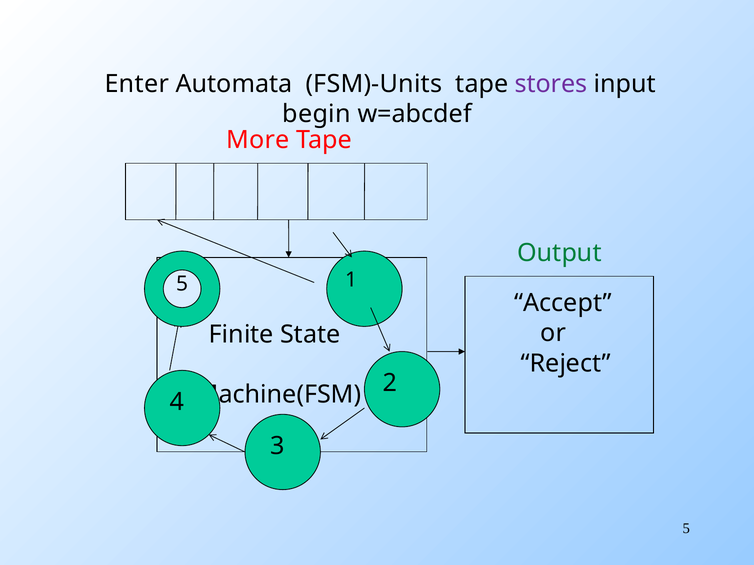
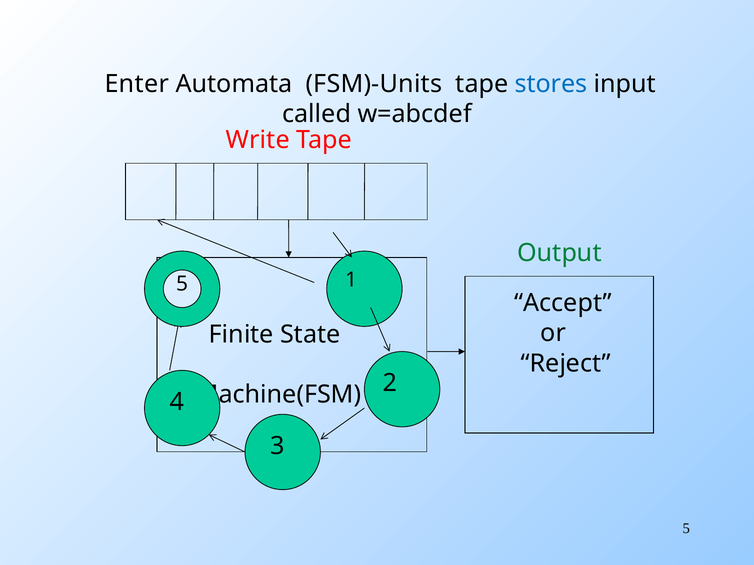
stores colour: purple -> blue
begin: begin -> called
More: More -> Write
